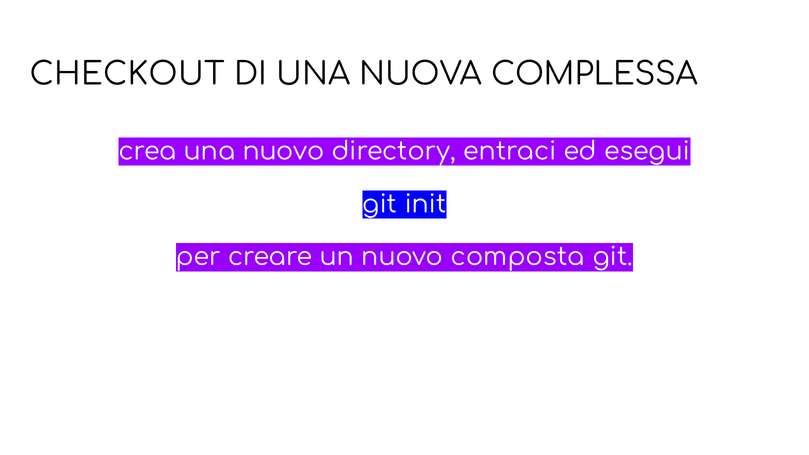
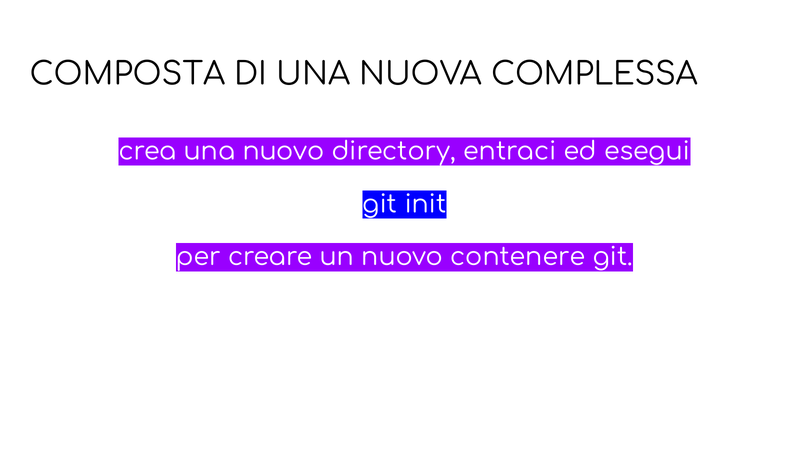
CHECKOUT: CHECKOUT -> COMPOSTA
composta: composta -> contenere
